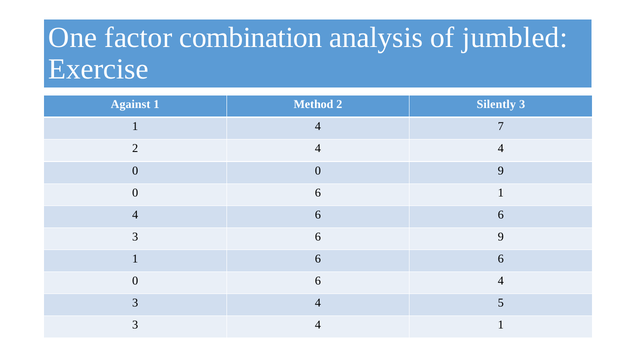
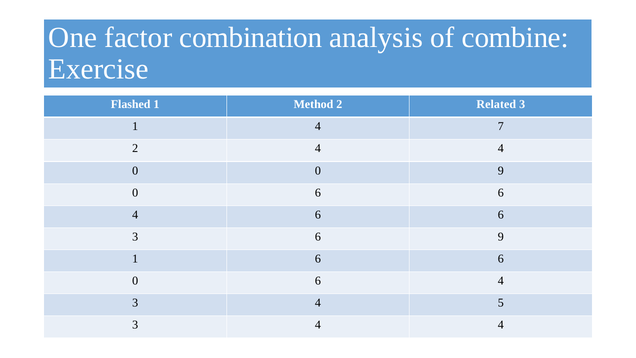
jumbled: jumbled -> combine
Against: Against -> Flashed
Silently: Silently -> Related
0 6 1: 1 -> 6
3 4 1: 1 -> 4
